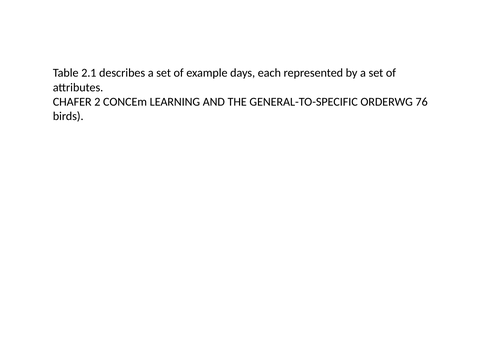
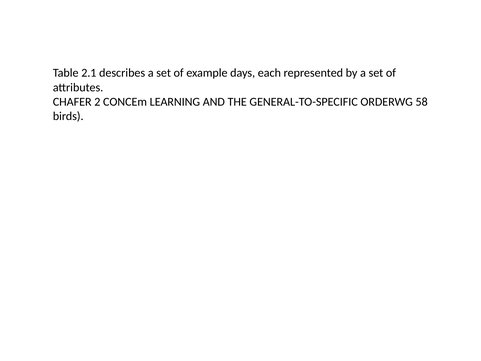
76: 76 -> 58
